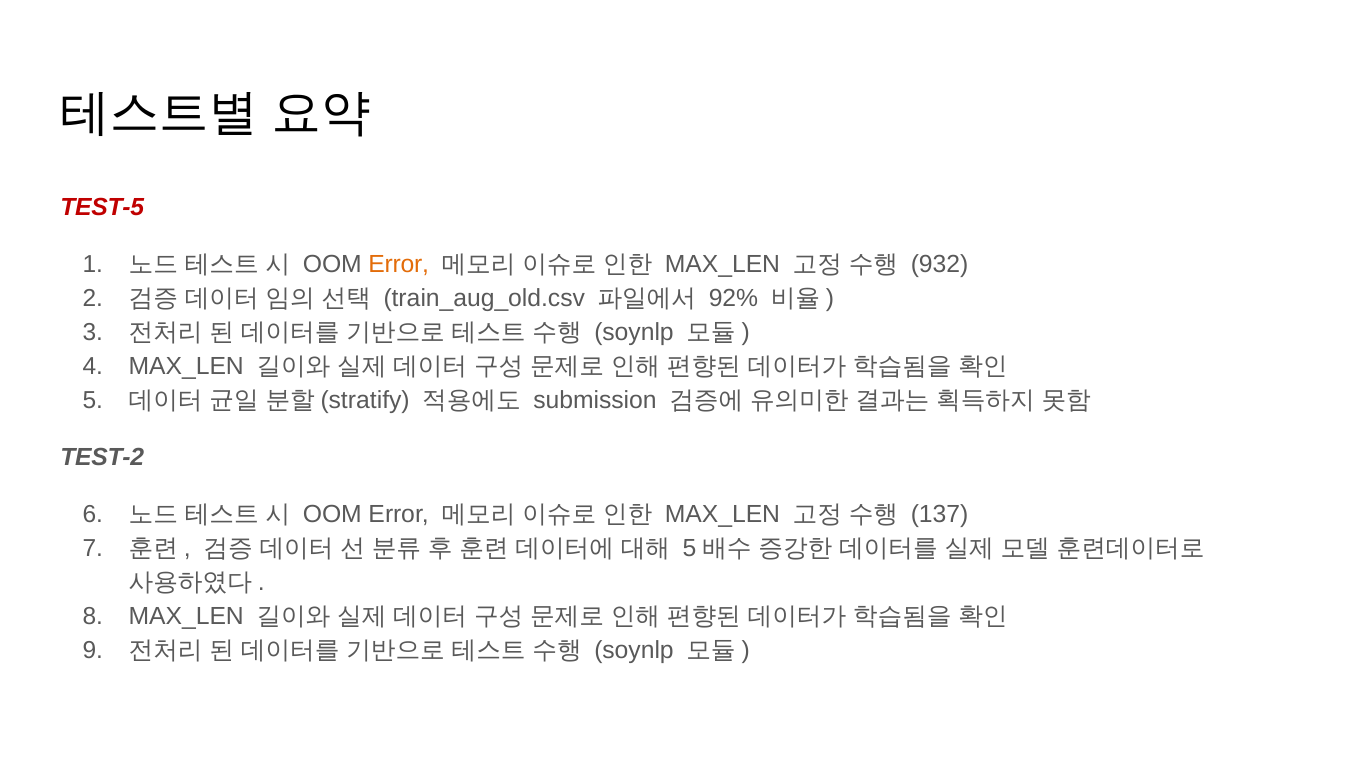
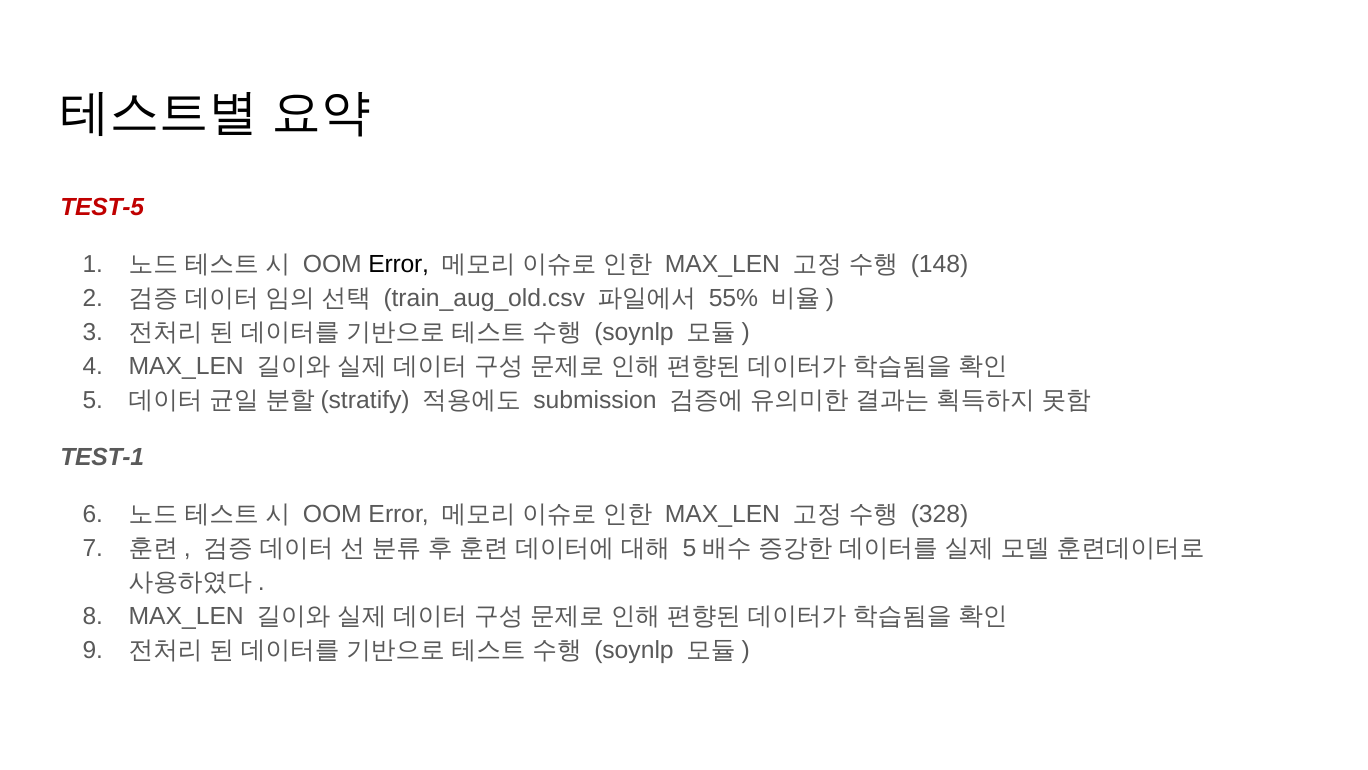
Error at (399, 264) colour: orange -> black
932: 932 -> 148
92%: 92% -> 55%
TEST-2: TEST-2 -> TEST-1
137: 137 -> 328
